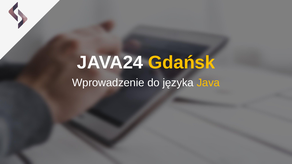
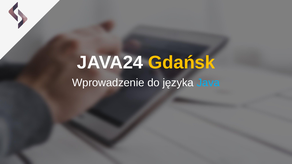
Java colour: yellow -> light blue
